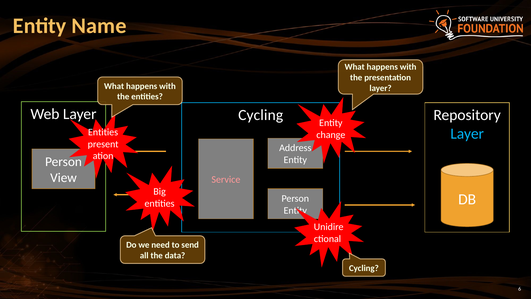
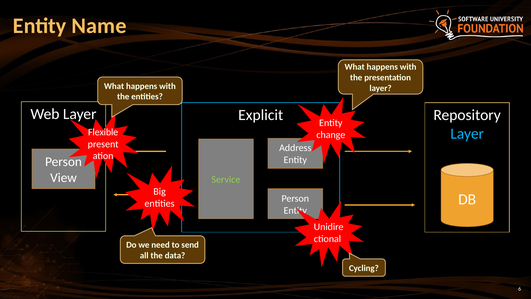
Cycling at (261, 115): Cycling -> Explicit
Entities at (103, 132): Entities -> Flexible
Service colour: pink -> light green
